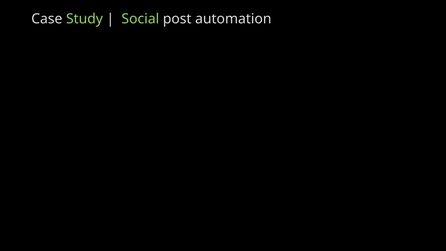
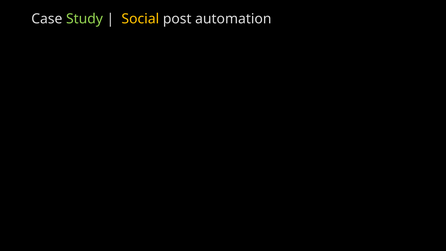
Social colour: light green -> yellow
